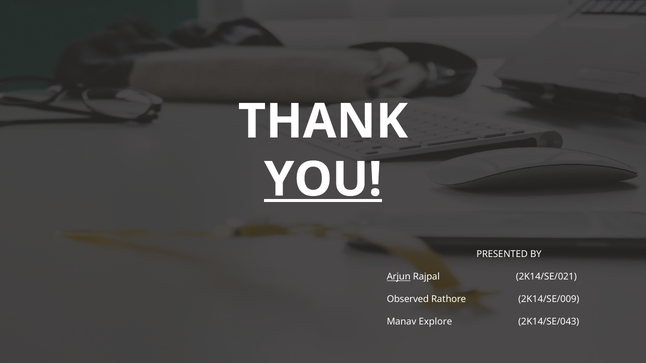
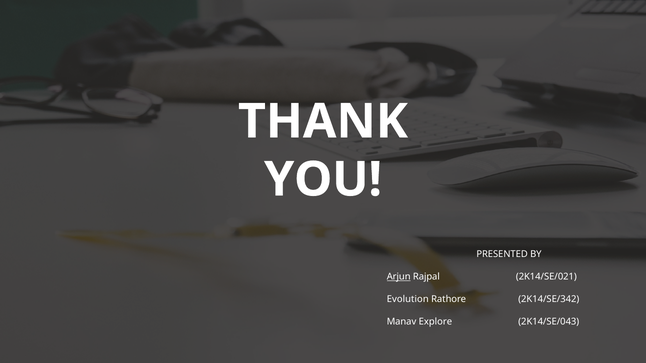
YOU underline: present -> none
Observed: Observed -> Evolution
2K14/SE/009: 2K14/SE/009 -> 2K14/SE/342
